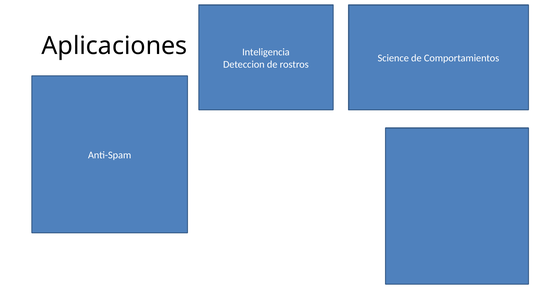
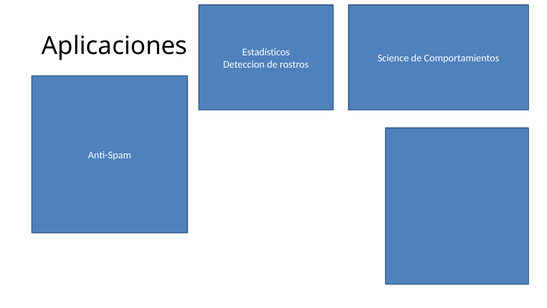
Inteligencia: Inteligencia -> Estadísticos
